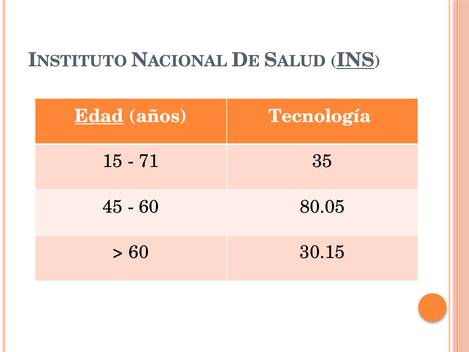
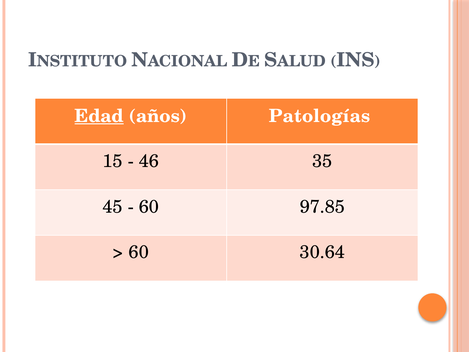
INS underline: present -> none
Tecnología: Tecnología -> Patologías
71: 71 -> 46
80.05: 80.05 -> 97.85
30.15: 30.15 -> 30.64
